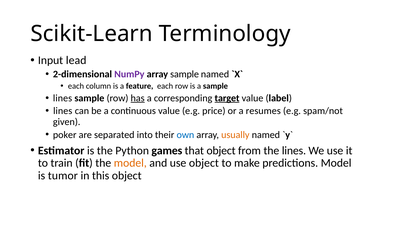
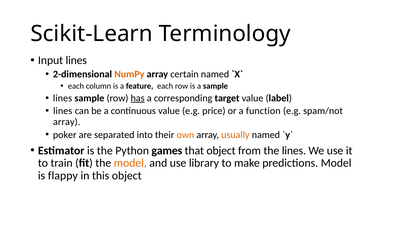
Input lead: lead -> lines
NumPy colour: purple -> orange
array sample: sample -> certain
target underline: present -> none
resumes: resumes -> function
given at (67, 122): given -> array
own colour: blue -> orange
use object: object -> library
tumor: tumor -> flappy
